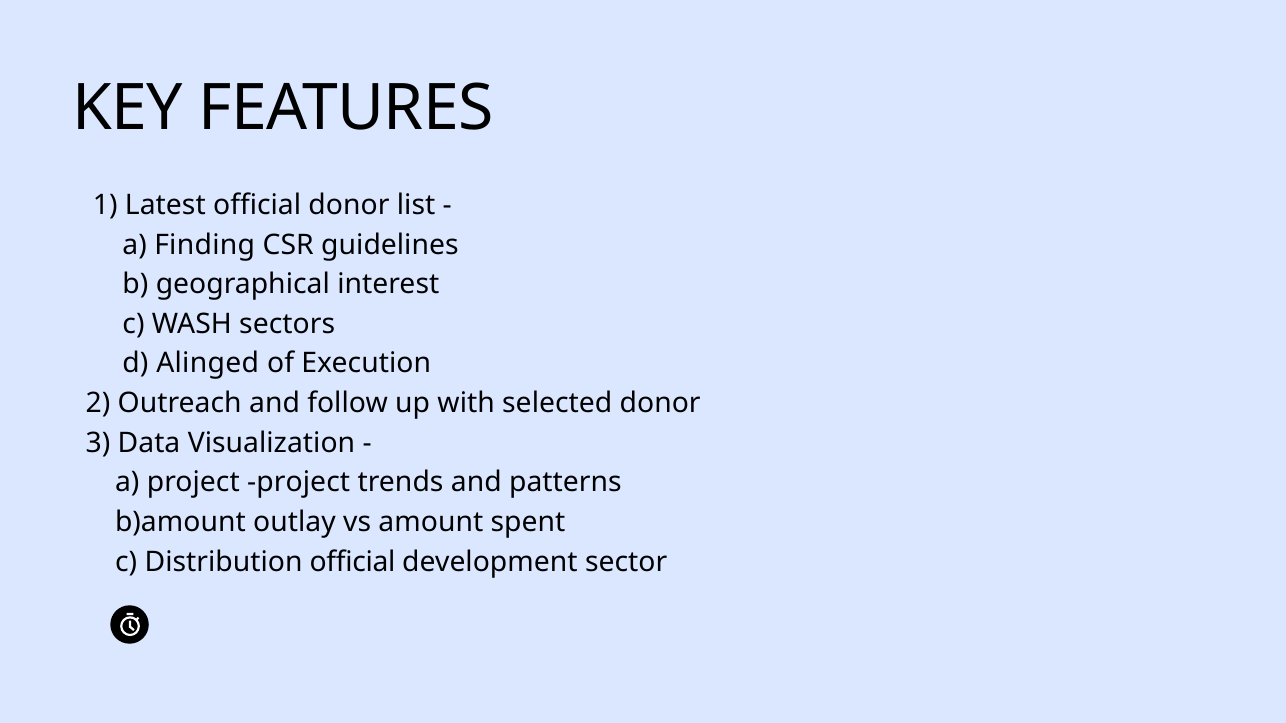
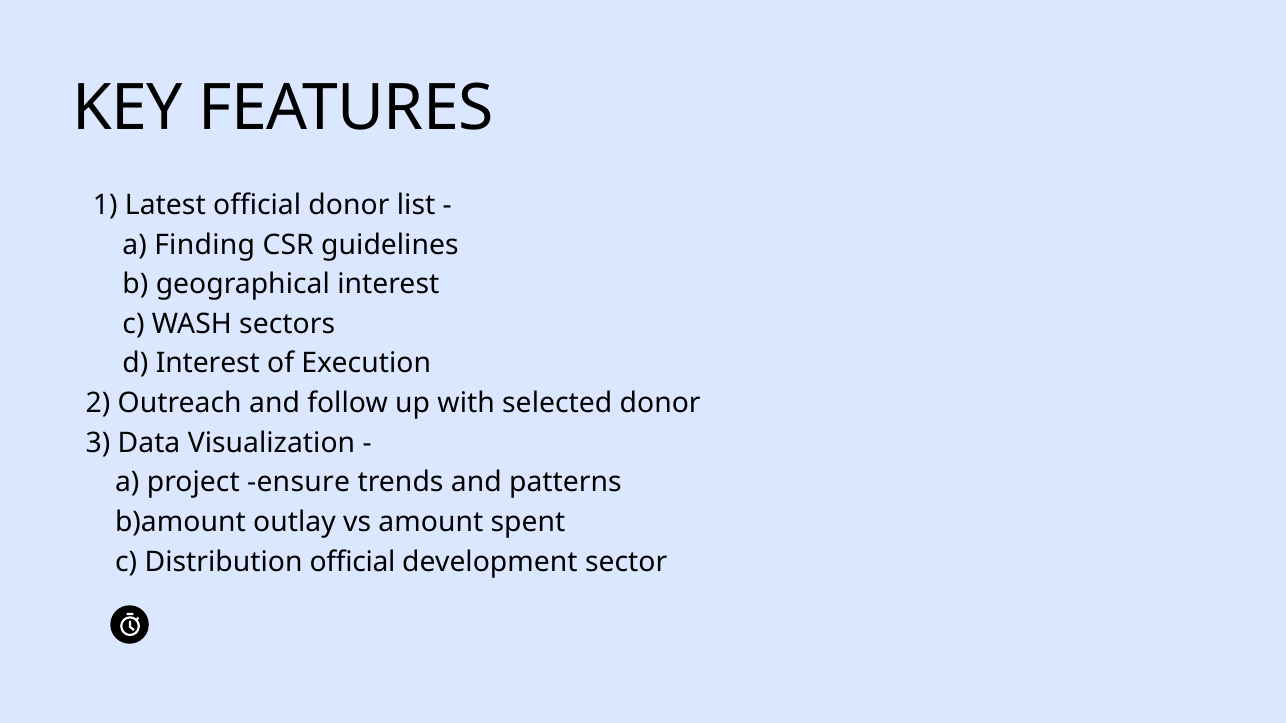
d Alinged: Alinged -> Interest
project project: project -> ensure
